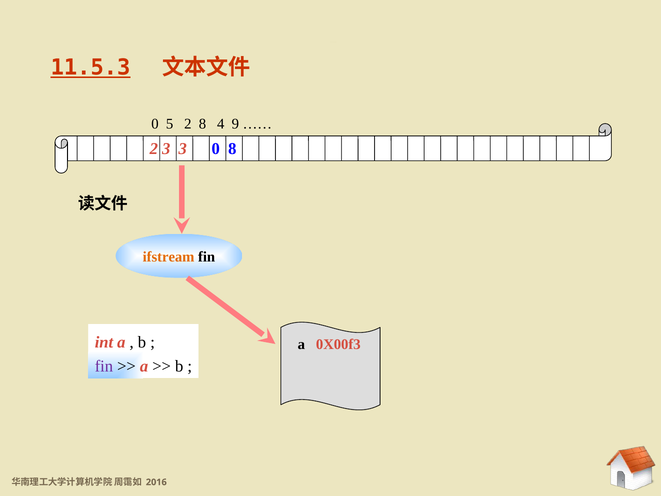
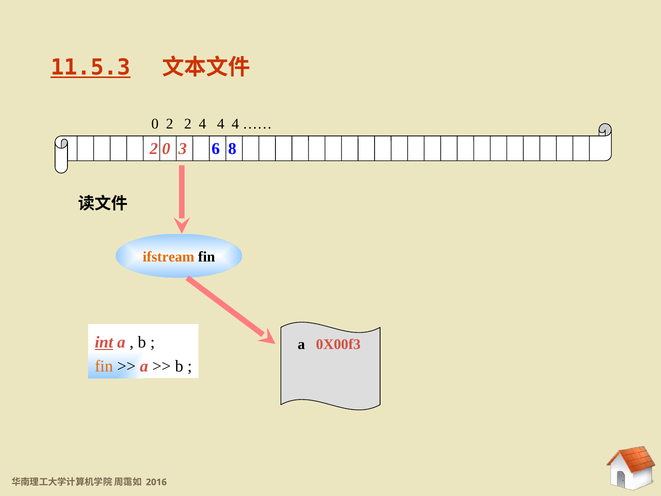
0 5: 5 -> 2
2 8: 8 -> 4
9 at (235, 124): 9 -> 4
2 3: 3 -> 0
3 0: 0 -> 6
int underline: none -> present
fin at (104, 366) colour: purple -> orange
